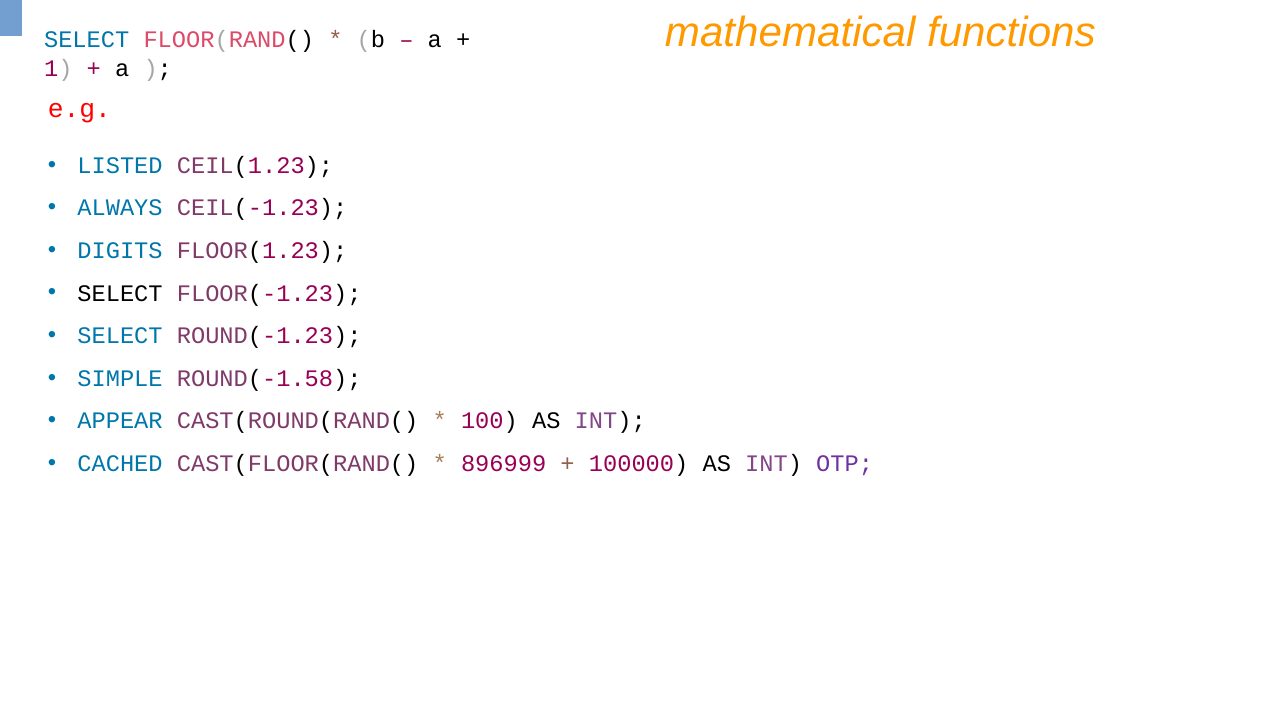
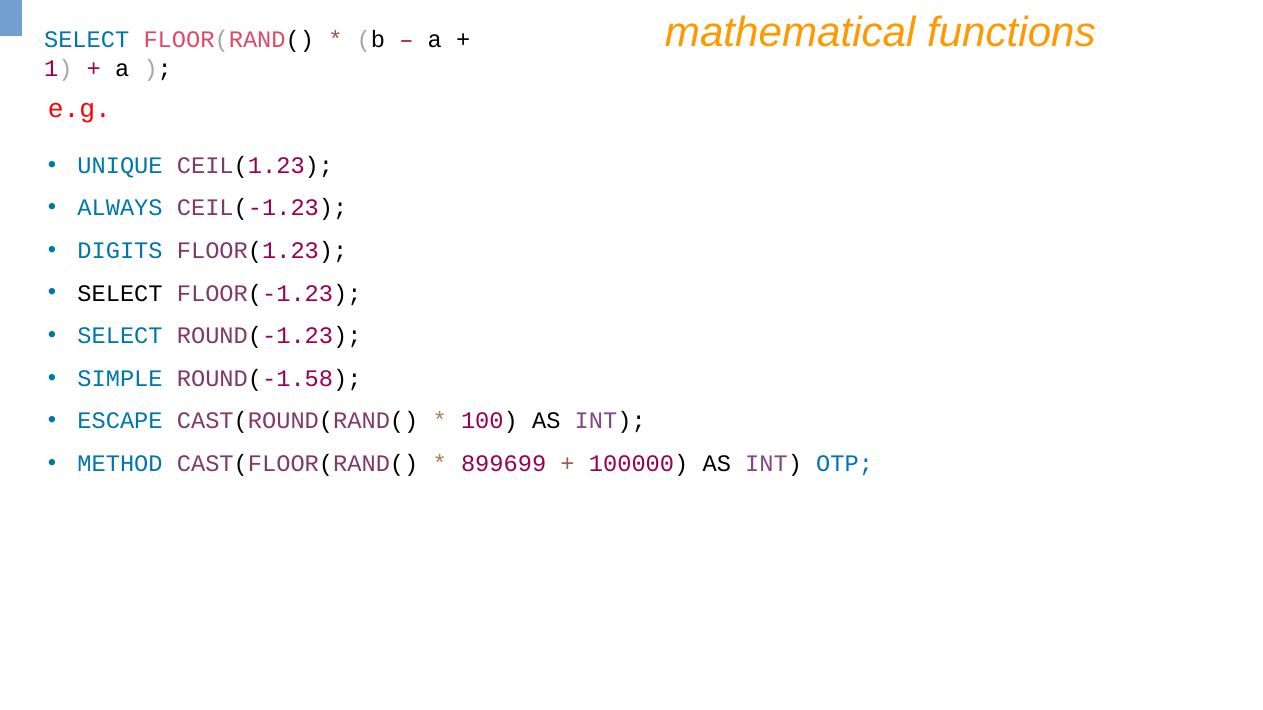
LISTED: LISTED -> UNIQUE
APPEAR: APPEAR -> ESCAPE
CACHED: CACHED -> METHOD
896999: 896999 -> 899699
OTP colour: purple -> blue
